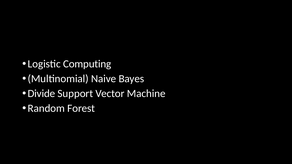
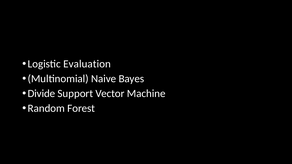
Computing: Computing -> Evaluation
